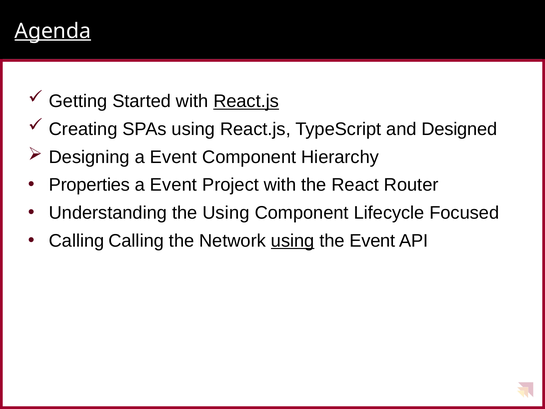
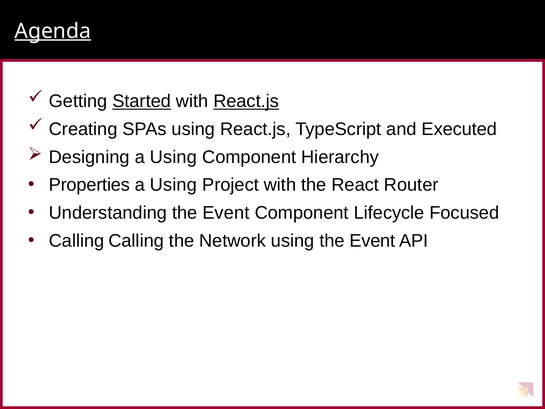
Started underline: none -> present
Designed: Designed -> Executed
Designing a Event: Event -> Using
Event at (173, 185): Event -> Using
Understanding the Using: Using -> Event
using at (293, 241) underline: present -> none
